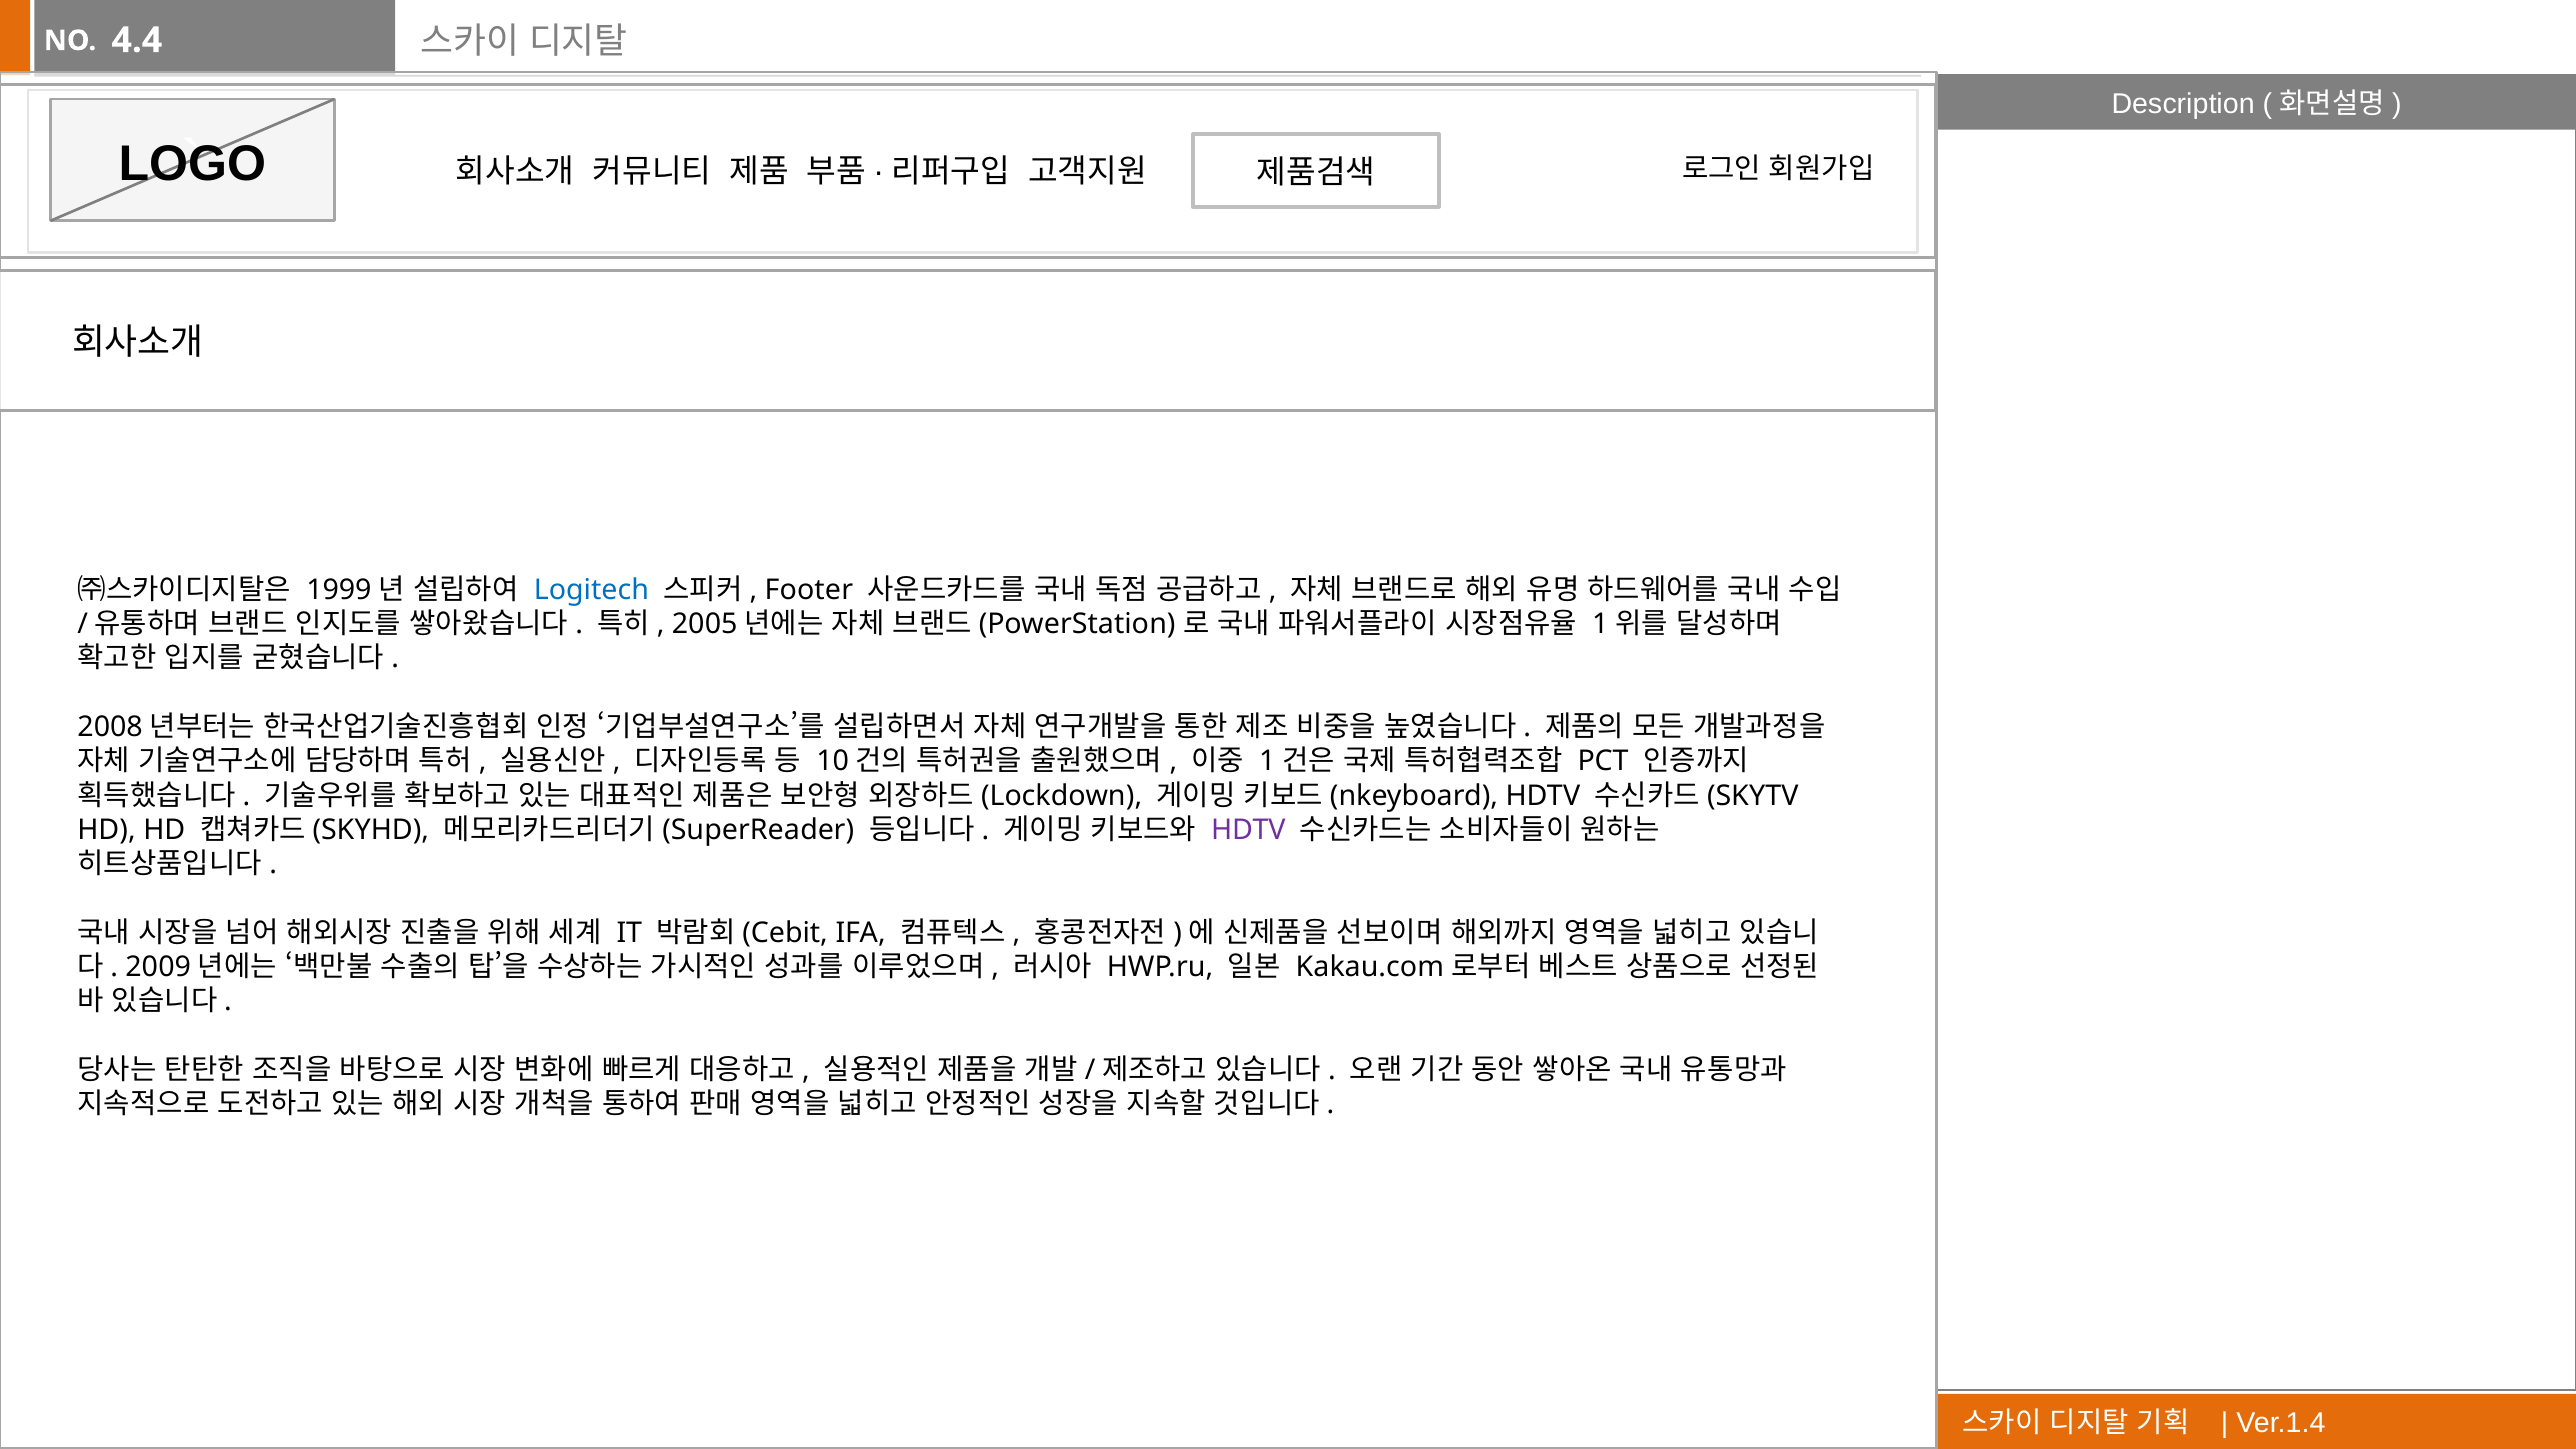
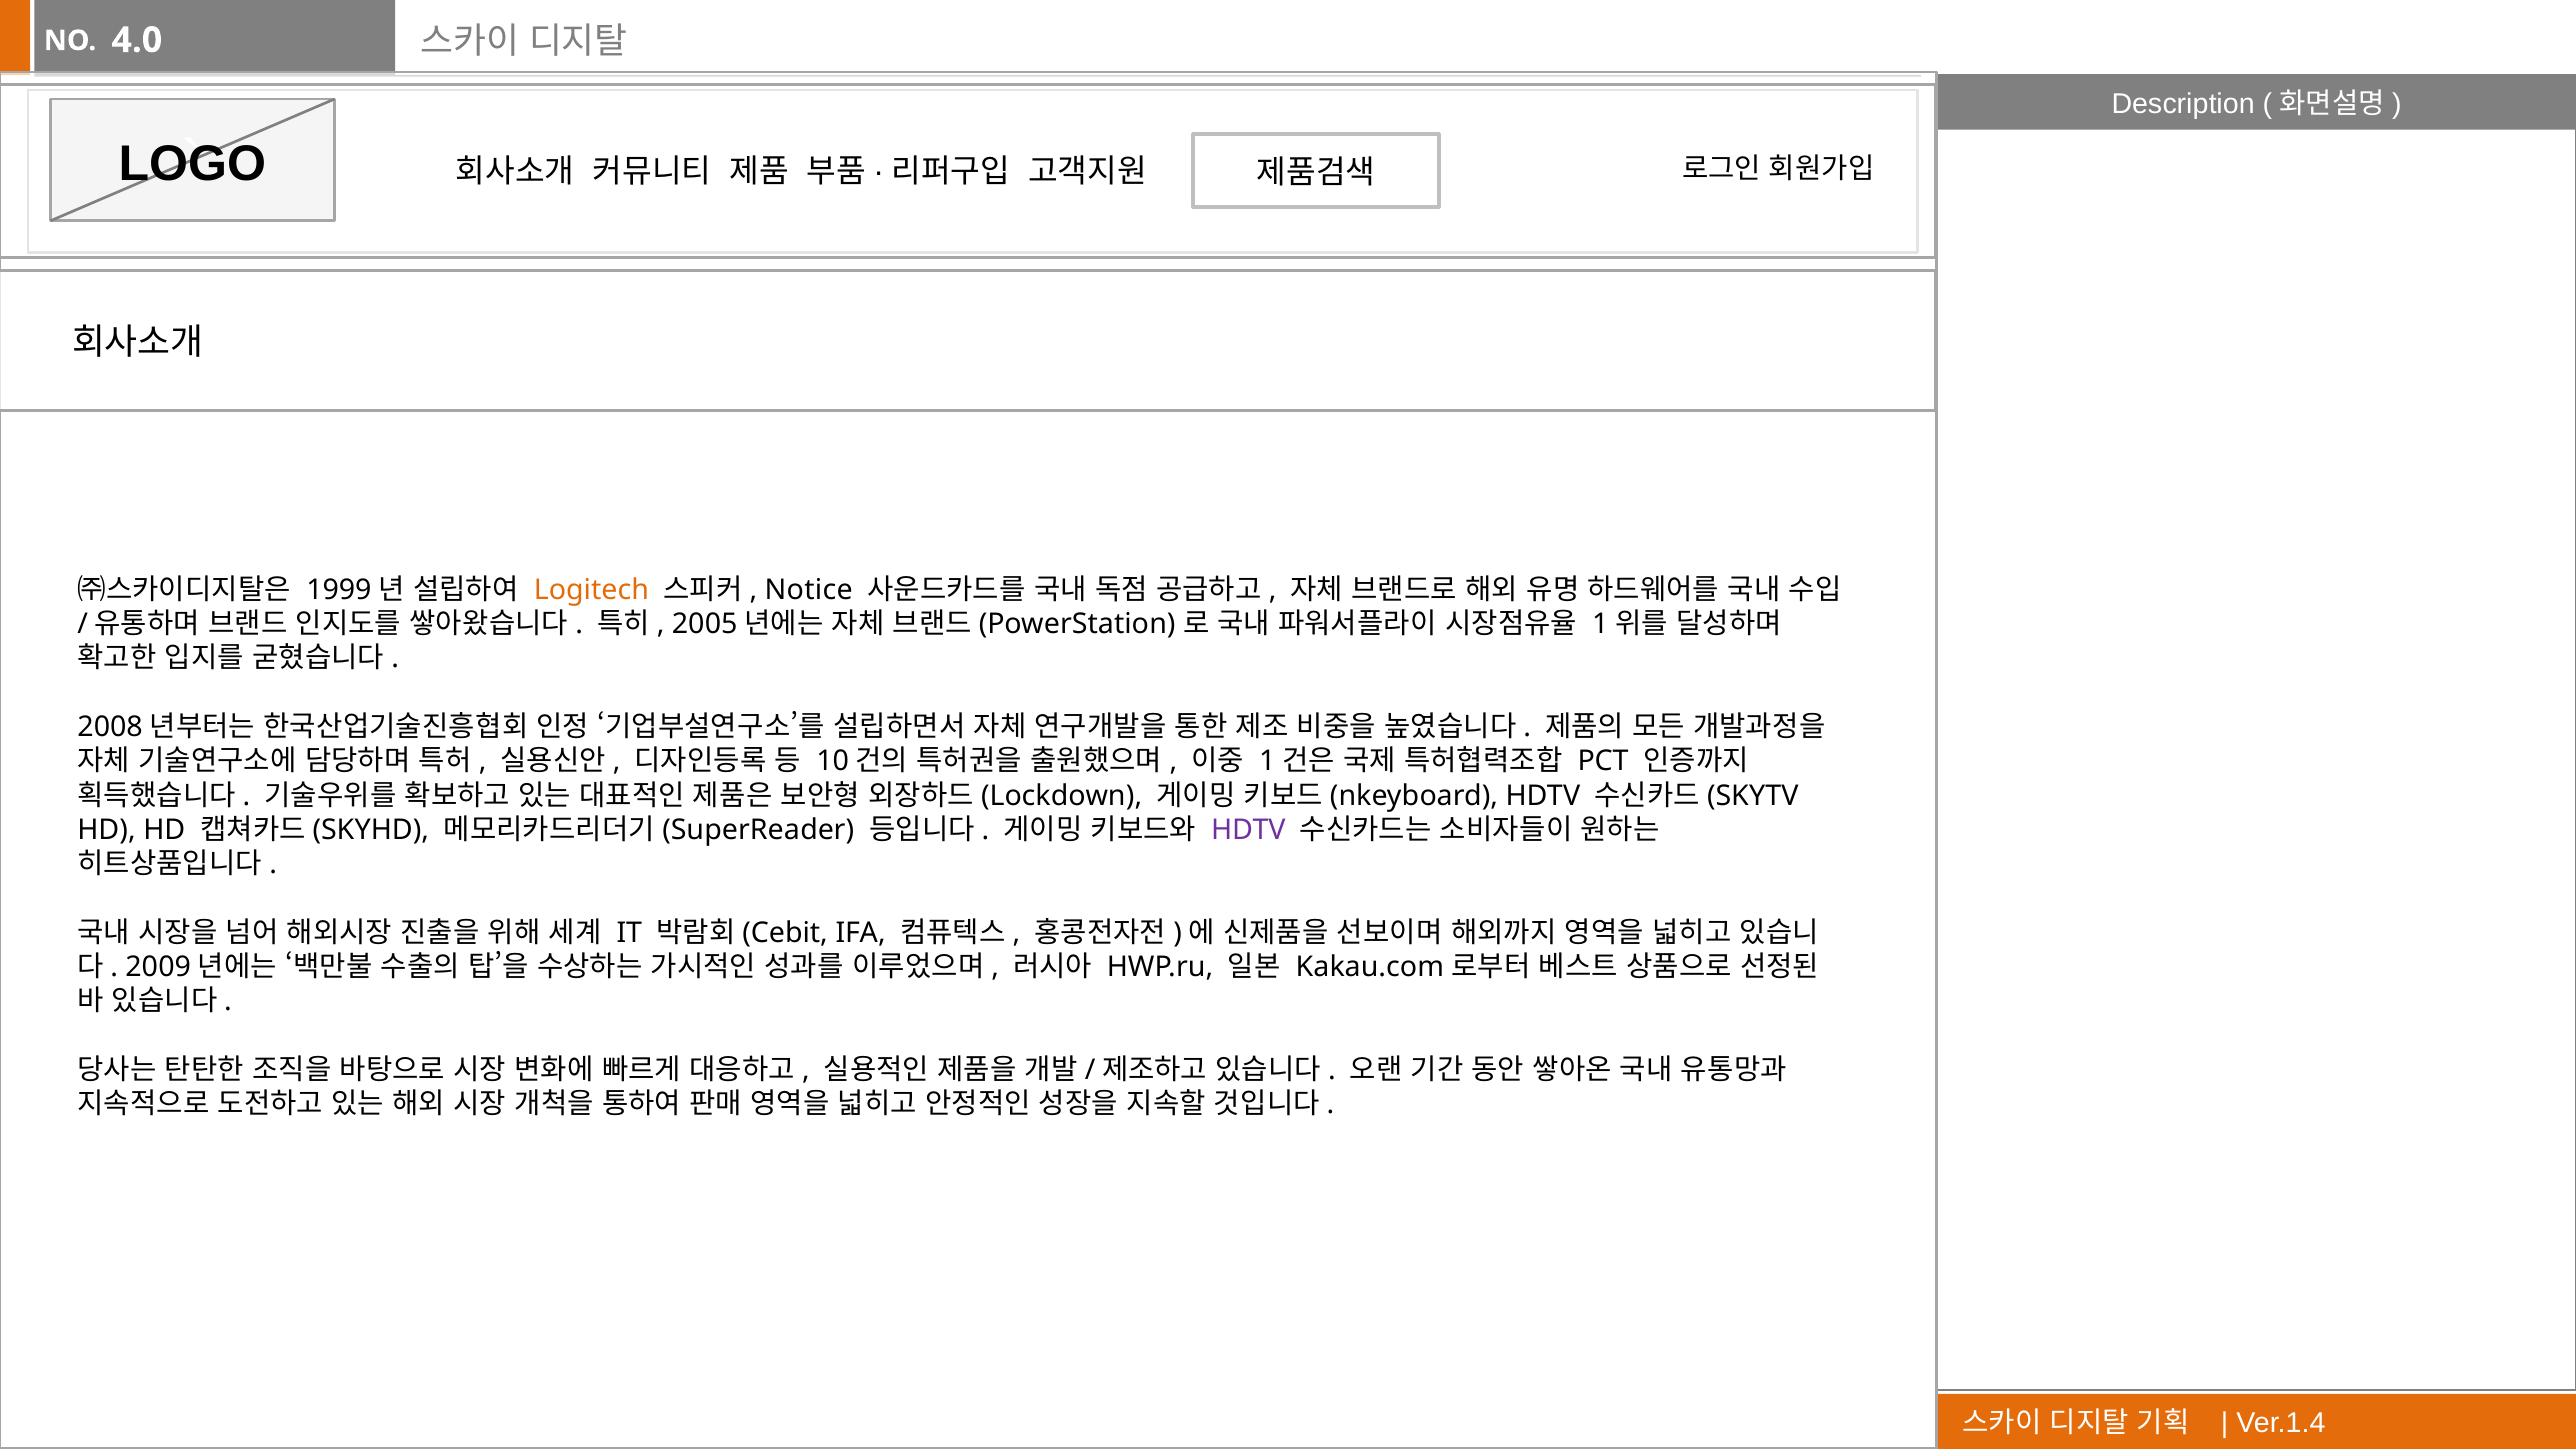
4.4: 4.4 -> 4.0
Logitech colour: blue -> orange
Footer: Footer -> Notice
